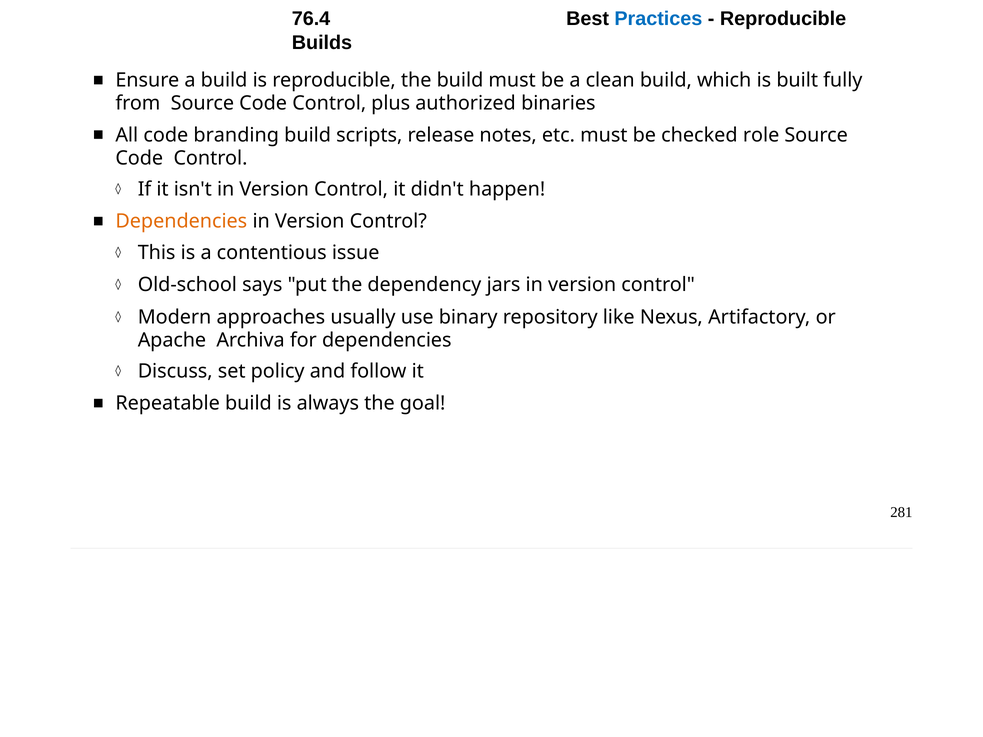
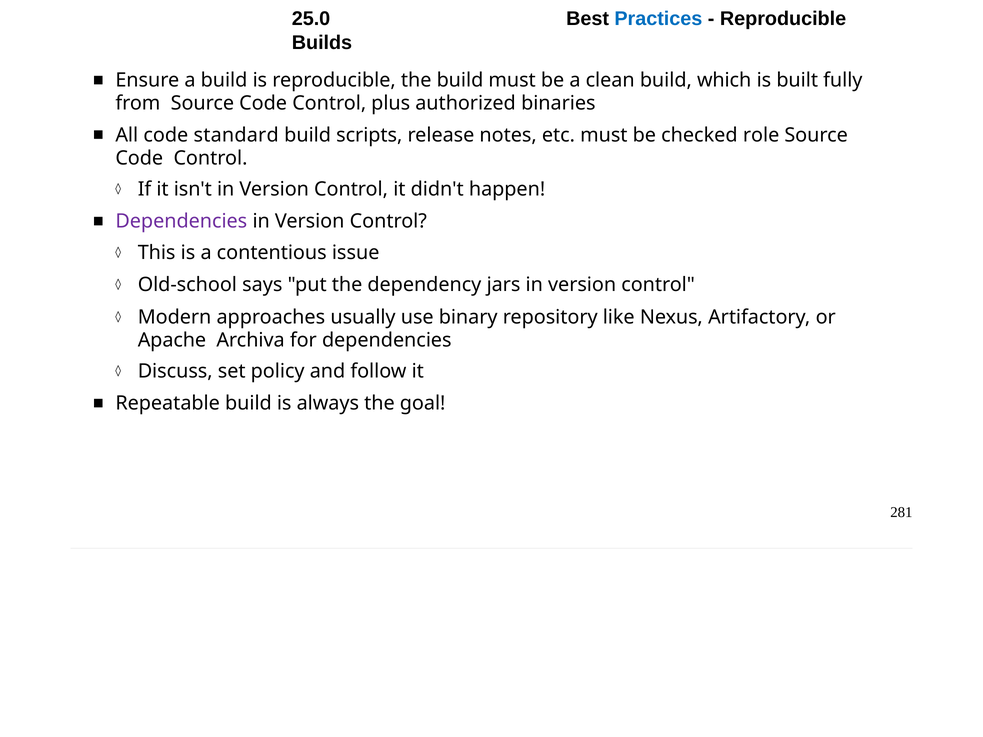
76.4: 76.4 -> 25.0
branding: branding -> standard
Dependencies at (181, 221) colour: orange -> purple
